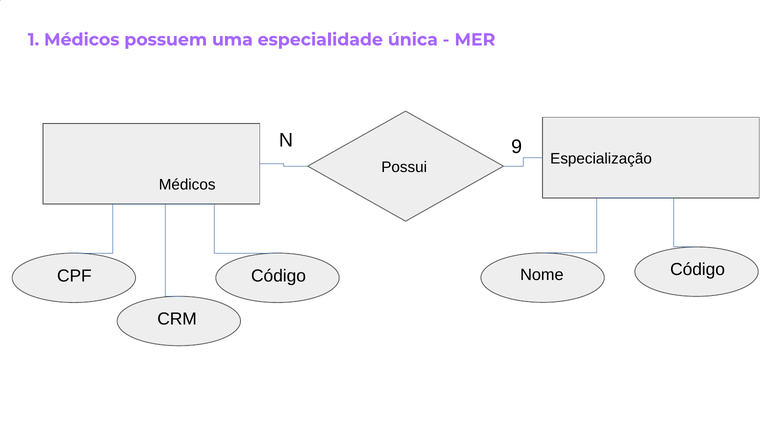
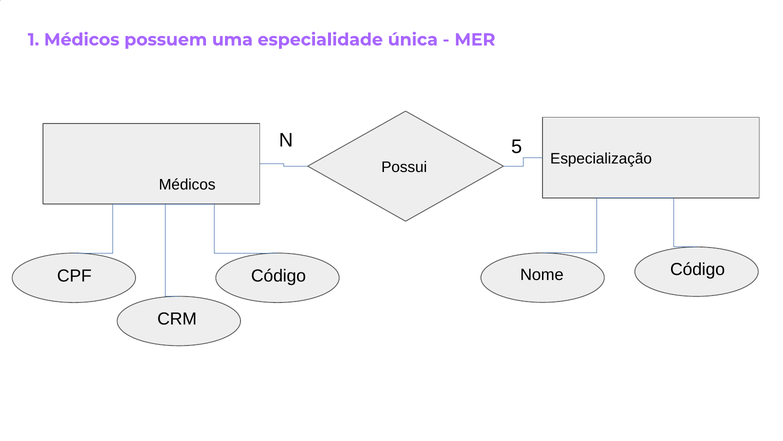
9: 9 -> 5
